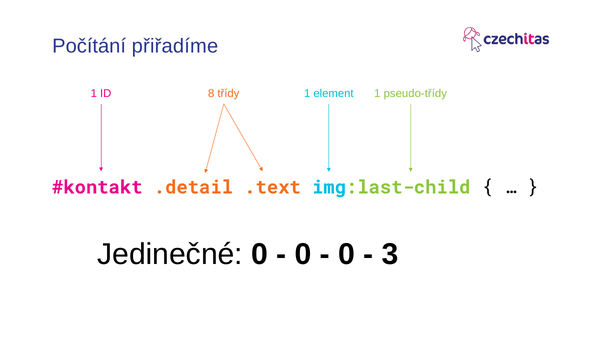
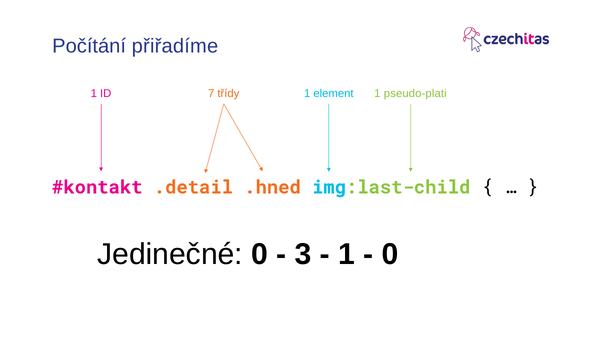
8: 8 -> 7
pseudo-třídy: pseudo-třídy -> pseudo-plati
.text: .text -> .hned
0 at (303, 254): 0 -> 3
0 at (347, 254): 0 -> 1
3 at (390, 254): 3 -> 0
